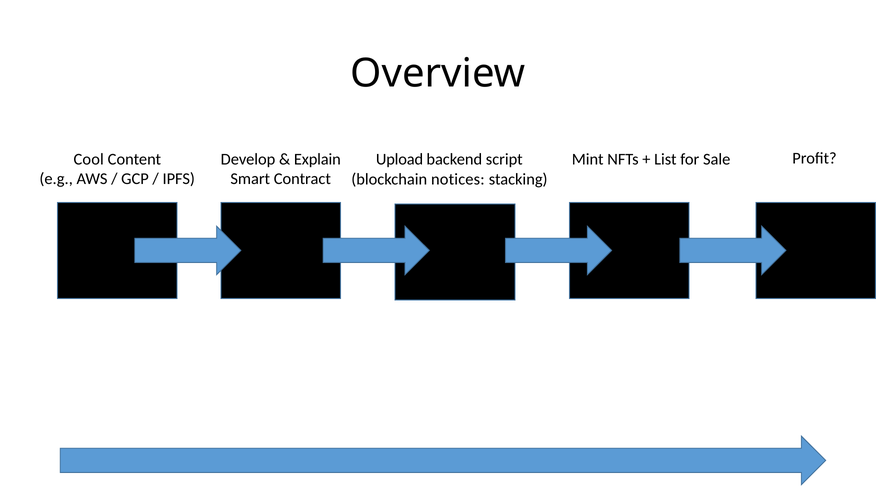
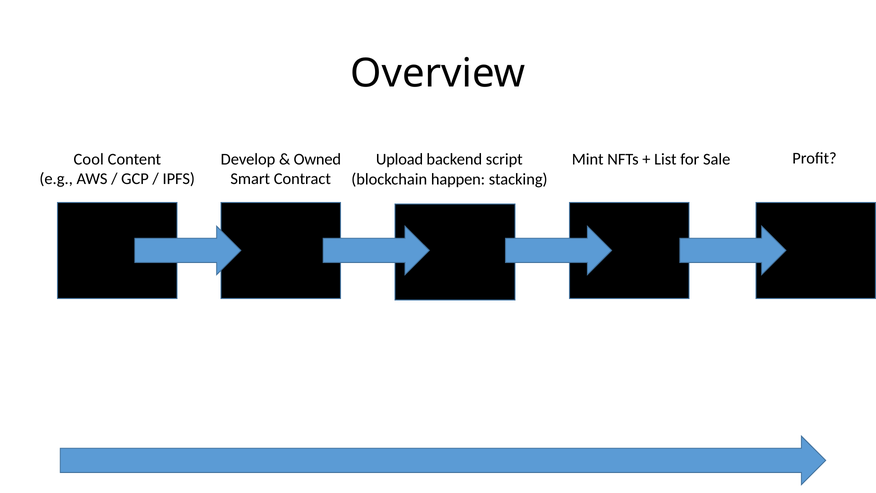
Explain: Explain -> Owned
notices: notices -> happen
